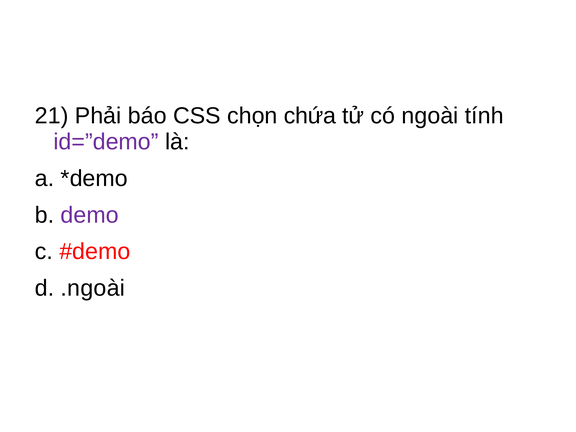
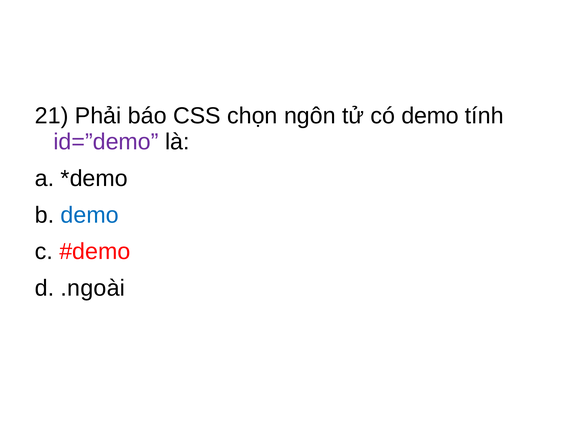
chứa: chứa -> ngôn
có ngoài: ngoài -> demo
demo at (90, 215) colour: purple -> blue
